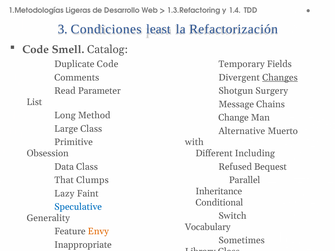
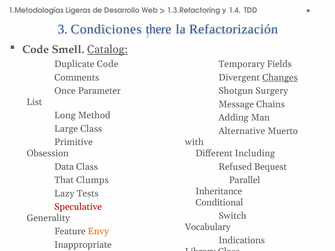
least: least -> there
Catalog underline: none -> present
Read: Read -> Once
Change: Change -> Adding
Faint: Faint -> Tests
Speculative colour: blue -> red
Sometimes: Sometimes -> Indications
